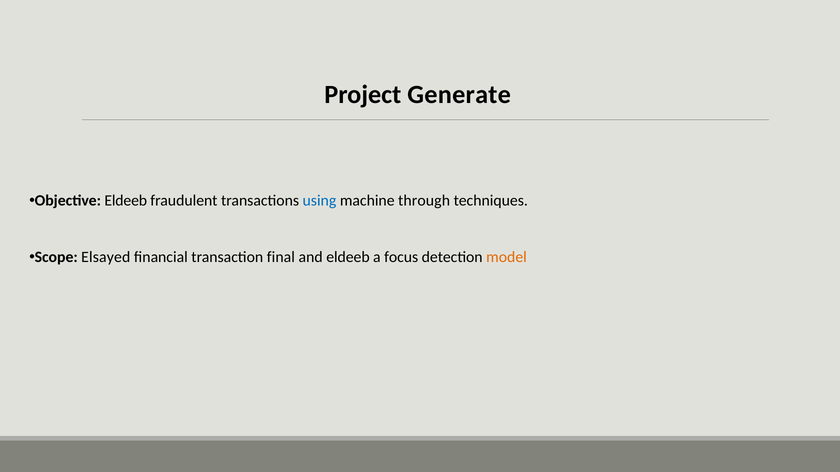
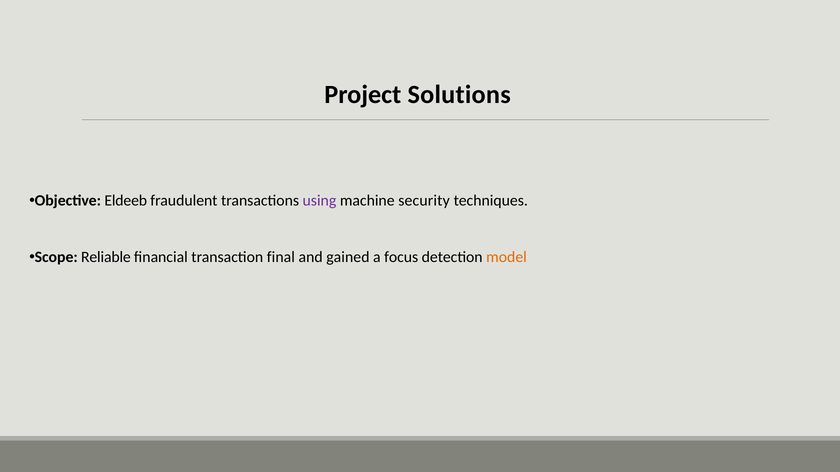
Generate: Generate -> Solutions
using colour: blue -> purple
through: through -> security
Elsayed: Elsayed -> Reliable
and eldeeb: eldeeb -> gained
